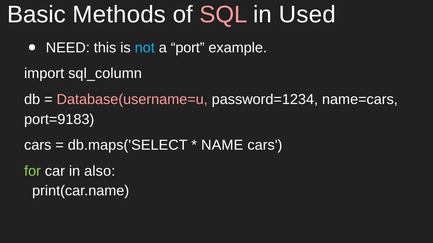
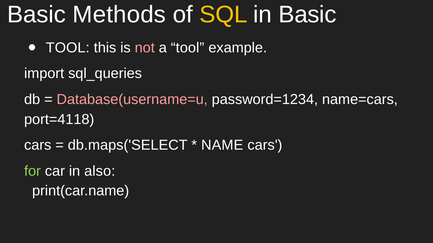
SQL colour: pink -> yellow
in Used: Used -> Basic
NEED at (68, 48): NEED -> TOOL
not colour: light blue -> pink
a port: port -> tool
sql_column: sql_column -> sql_queries
port=9183: port=9183 -> port=4118
